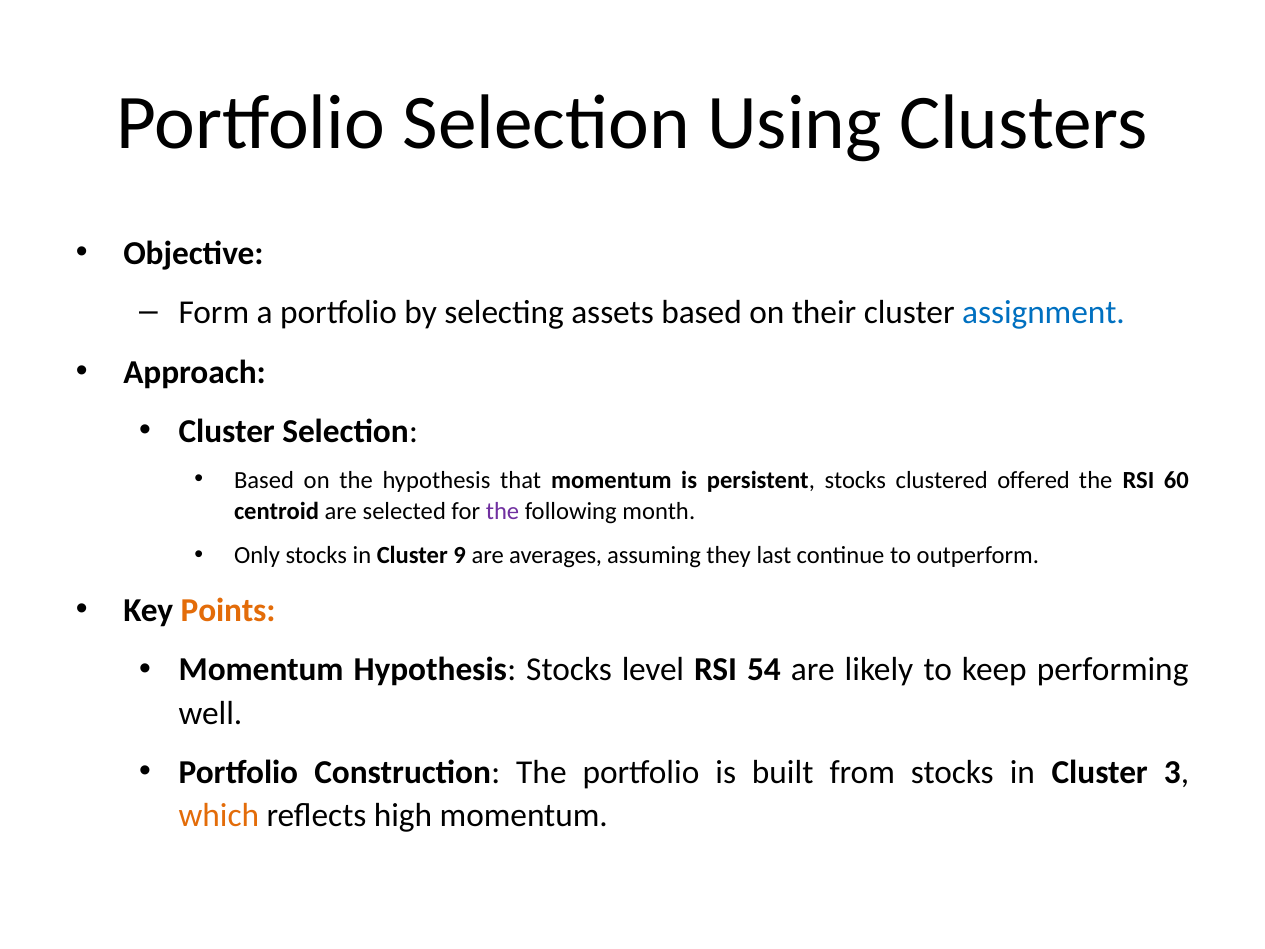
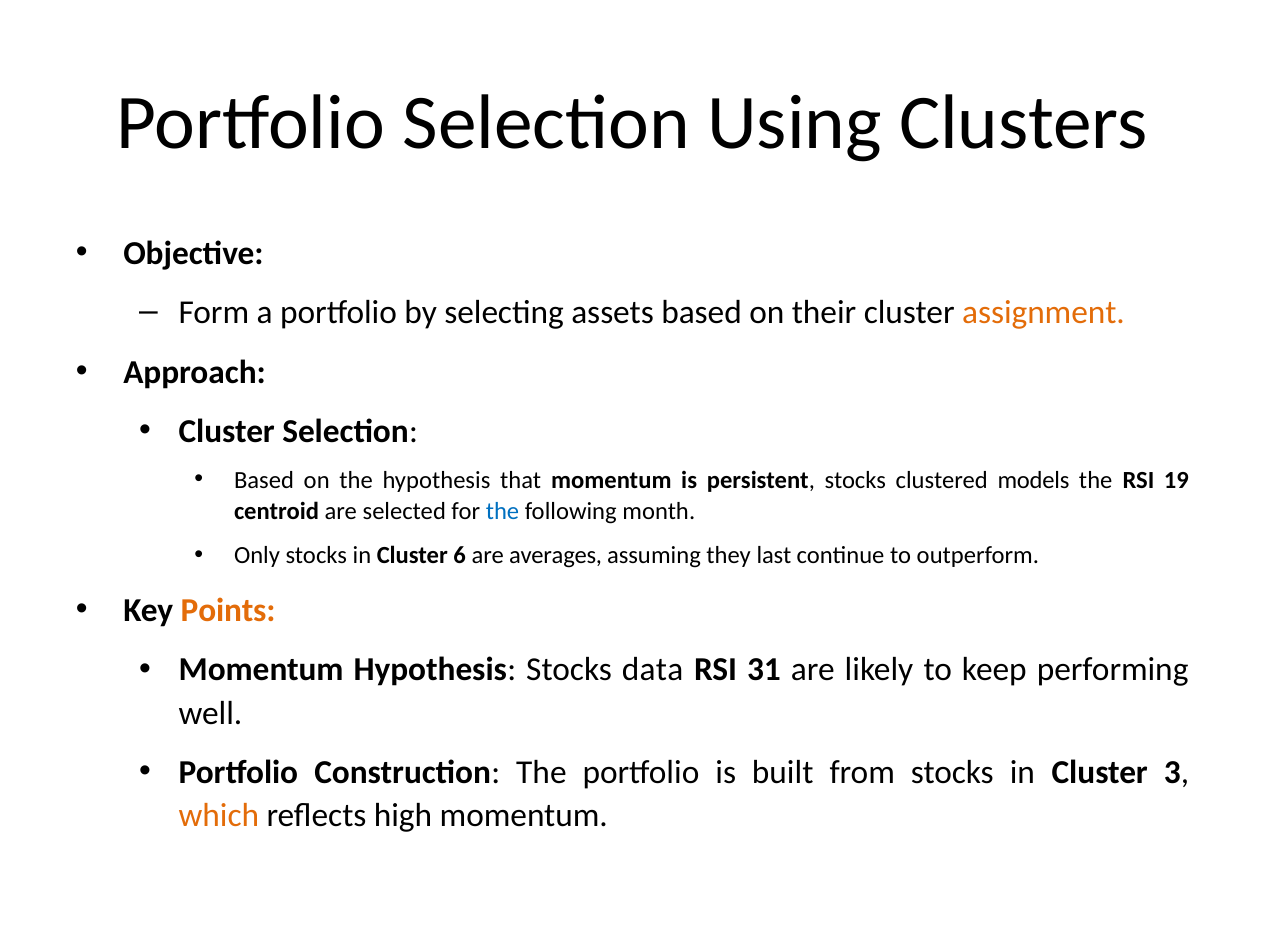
assignment colour: blue -> orange
offered: offered -> models
60: 60 -> 19
the at (502, 512) colour: purple -> blue
9: 9 -> 6
level: level -> data
54: 54 -> 31
